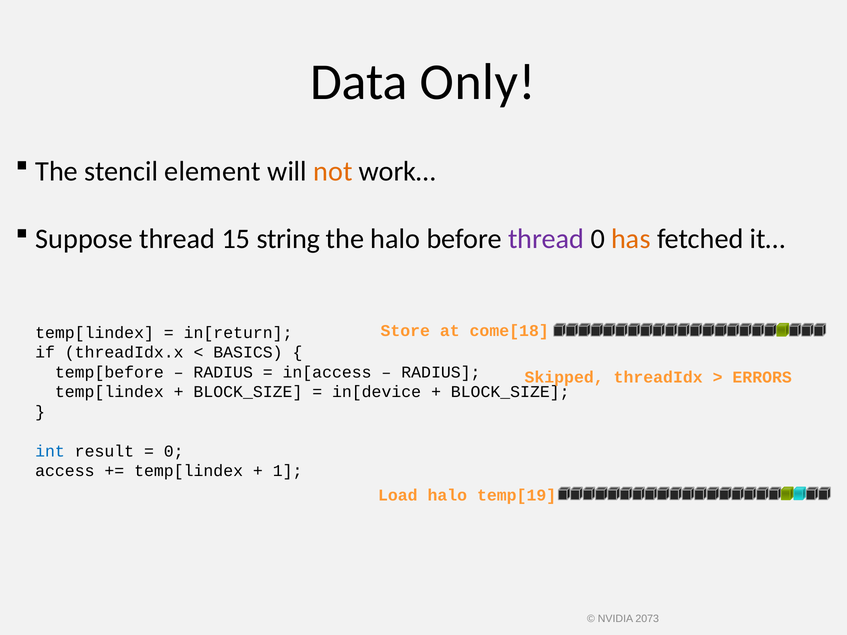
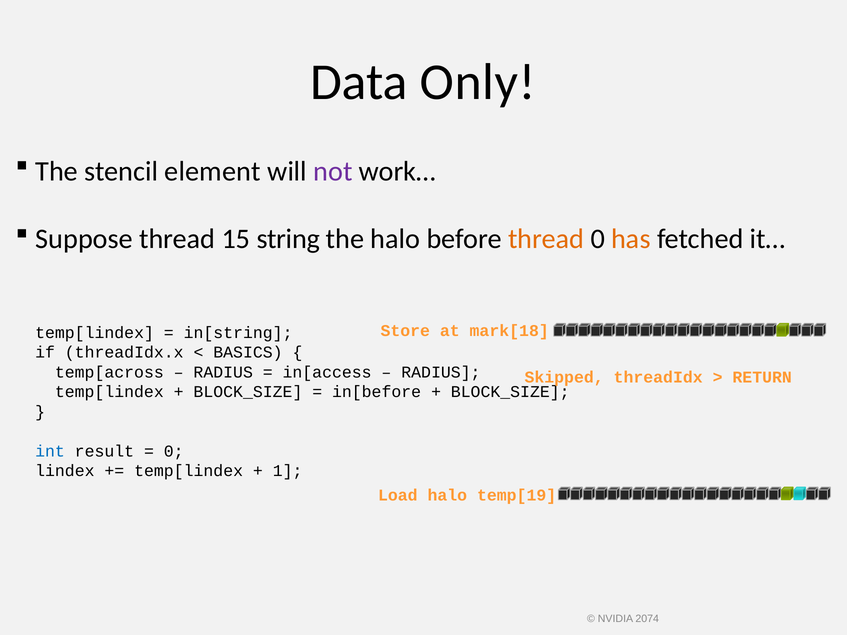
not colour: orange -> purple
thread at (546, 239) colour: purple -> orange
come[18: come[18 -> mark[18
in[return: in[return -> in[string
temp[before: temp[before -> temp[across
ERRORS: ERRORS -> RETURN
in[device: in[device -> in[before
access: access -> lindex
2073: 2073 -> 2074
